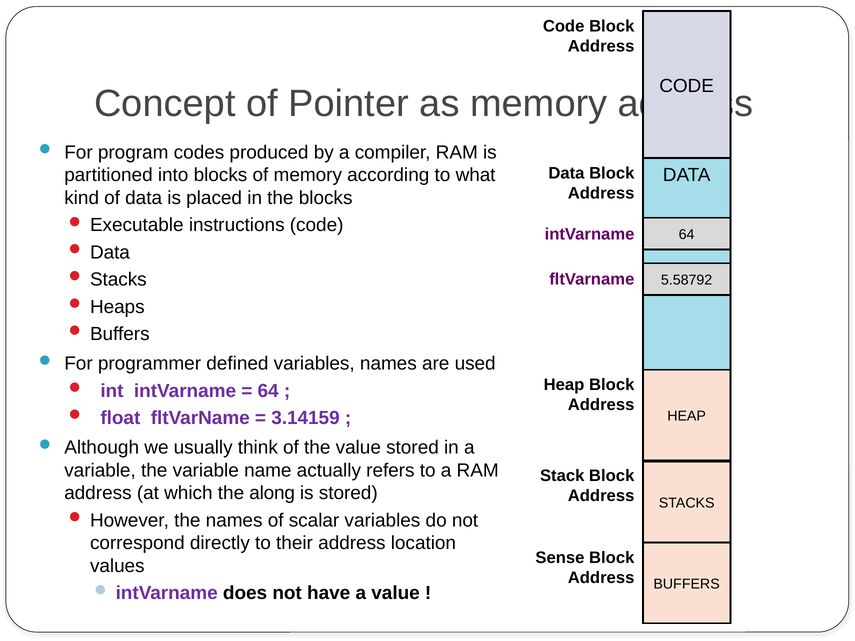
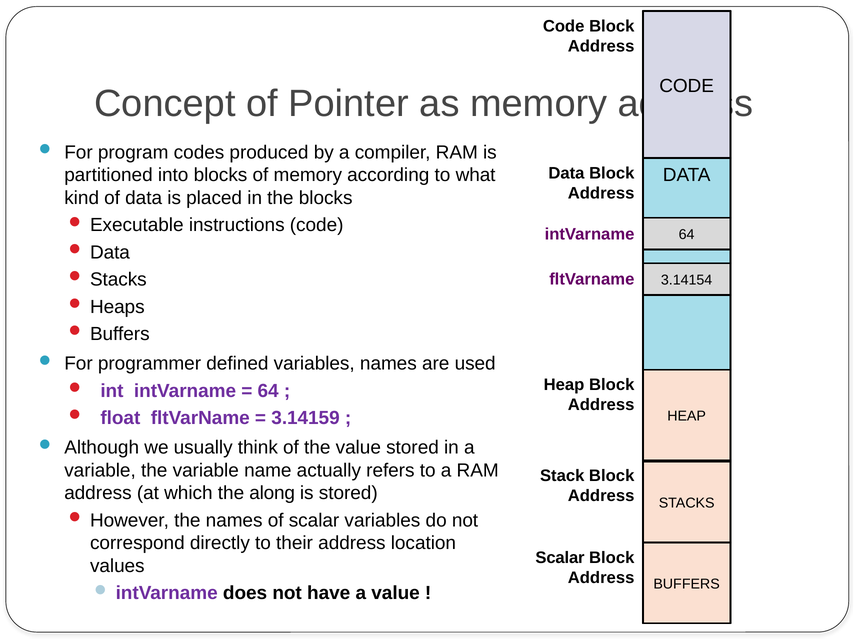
5.58792: 5.58792 -> 3.14154
Sense at (560, 558): Sense -> Scalar
